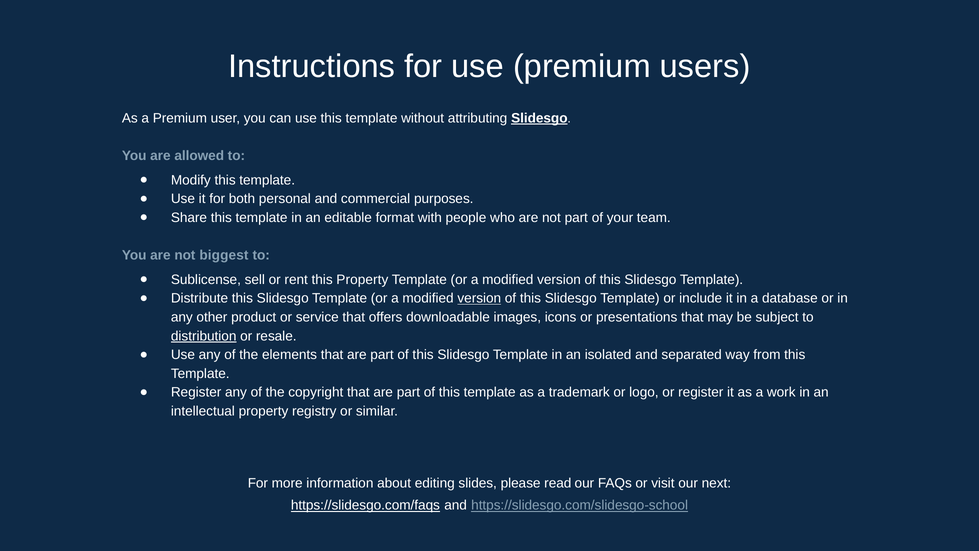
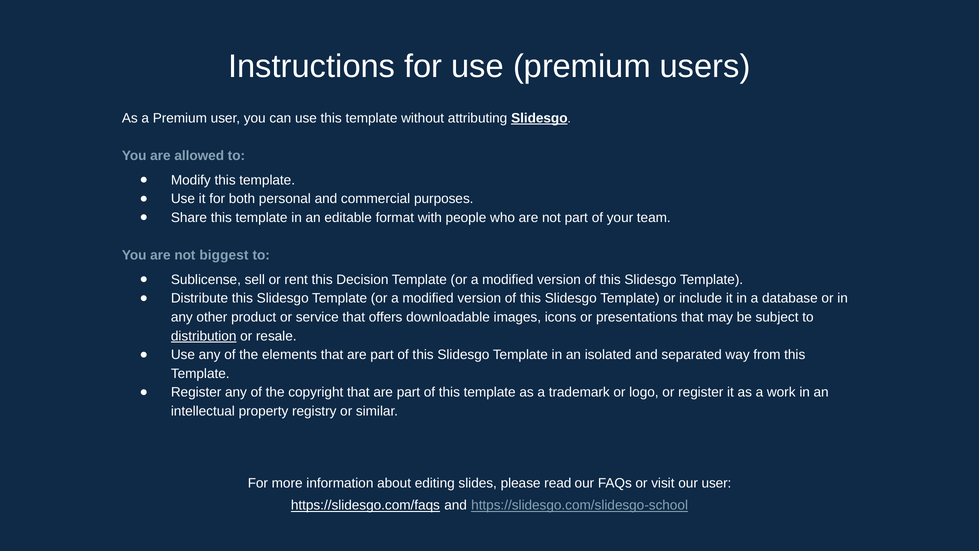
this Property: Property -> Decision
version at (479, 298) underline: present -> none
our next: next -> user
